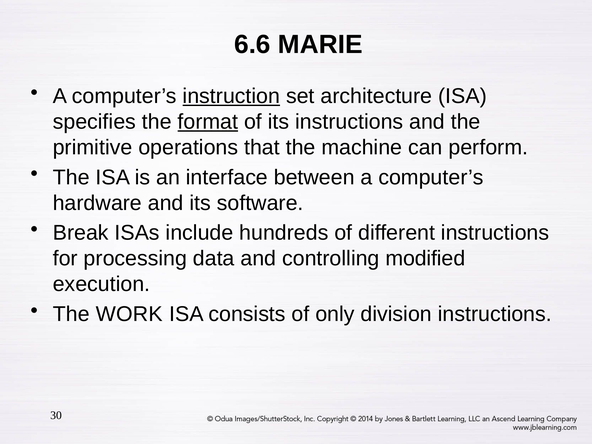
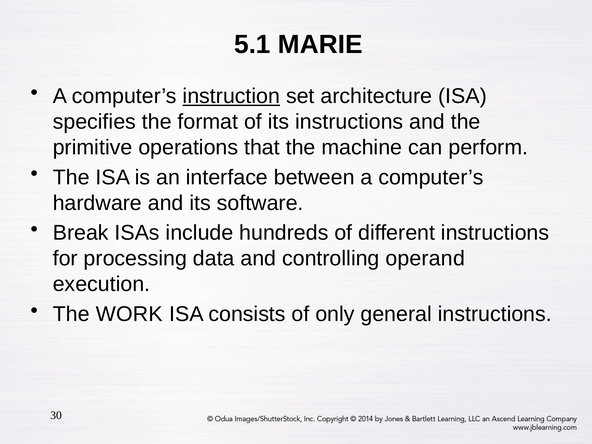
6.6: 6.6 -> 5.1
format underline: present -> none
modified: modified -> operand
division: division -> general
